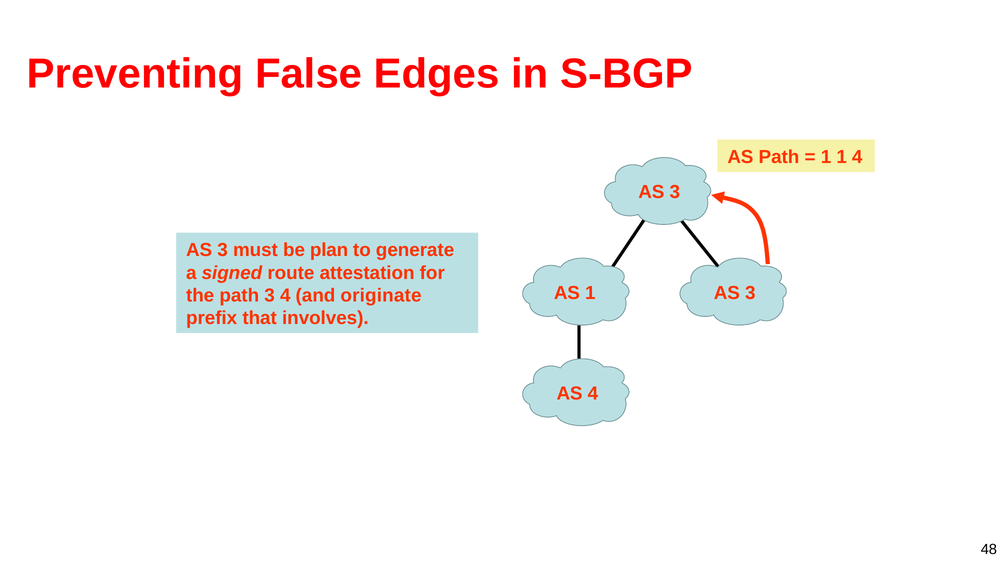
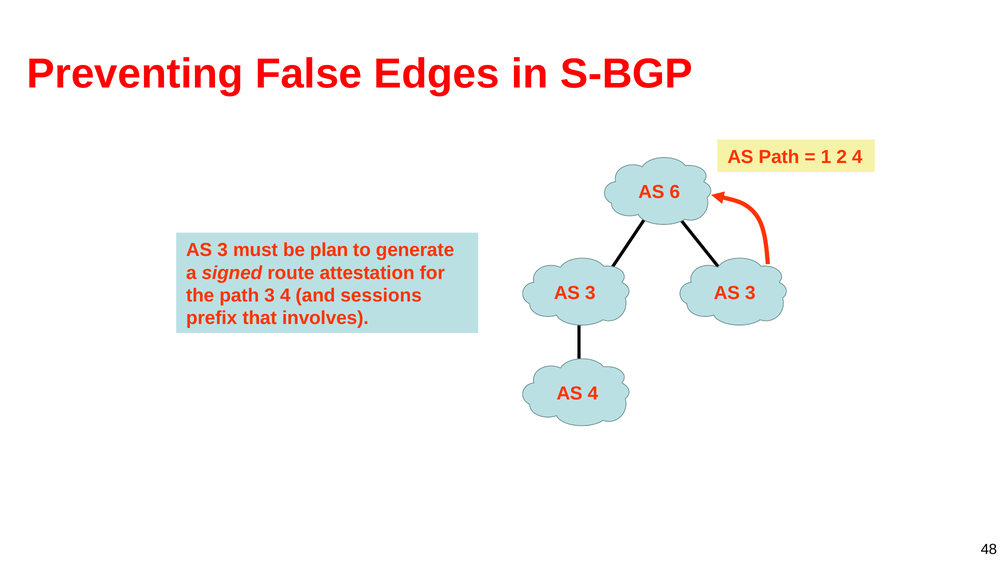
1 1: 1 -> 2
3 at (675, 192): 3 -> 6
1 at (590, 293): 1 -> 3
originate: originate -> sessions
